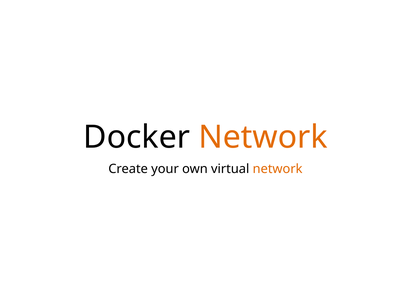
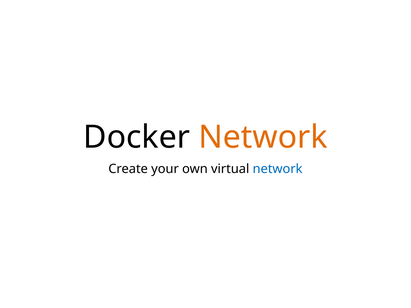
network at (278, 169) colour: orange -> blue
